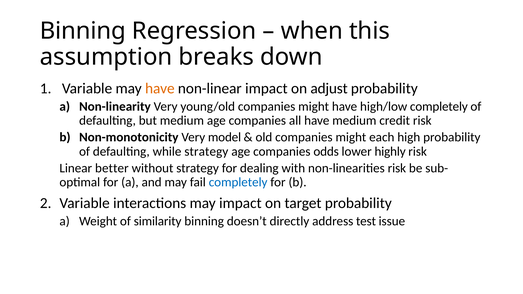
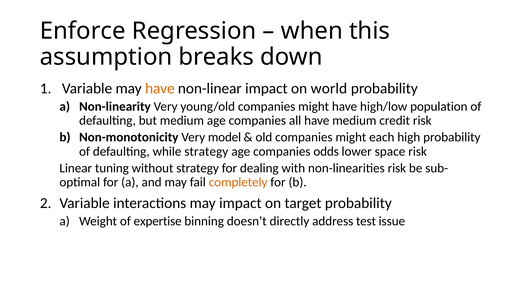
Binning at (83, 31): Binning -> Enforce
adjust: adjust -> world
high/low completely: completely -> population
highly: highly -> space
better: better -> tuning
completely at (238, 182) colour: blue -> orange
similarity: similarity -> expertise
